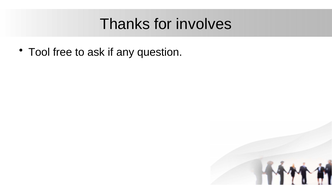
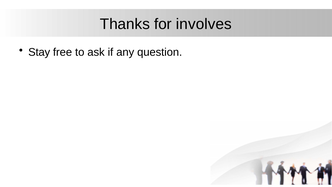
Tool: Tool -> Stay
